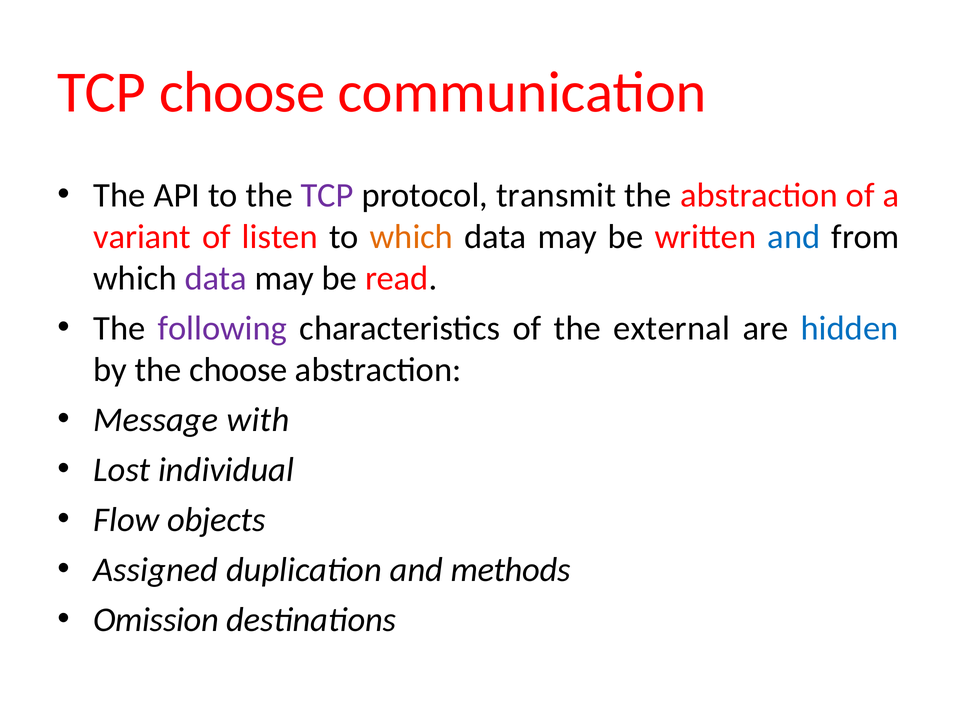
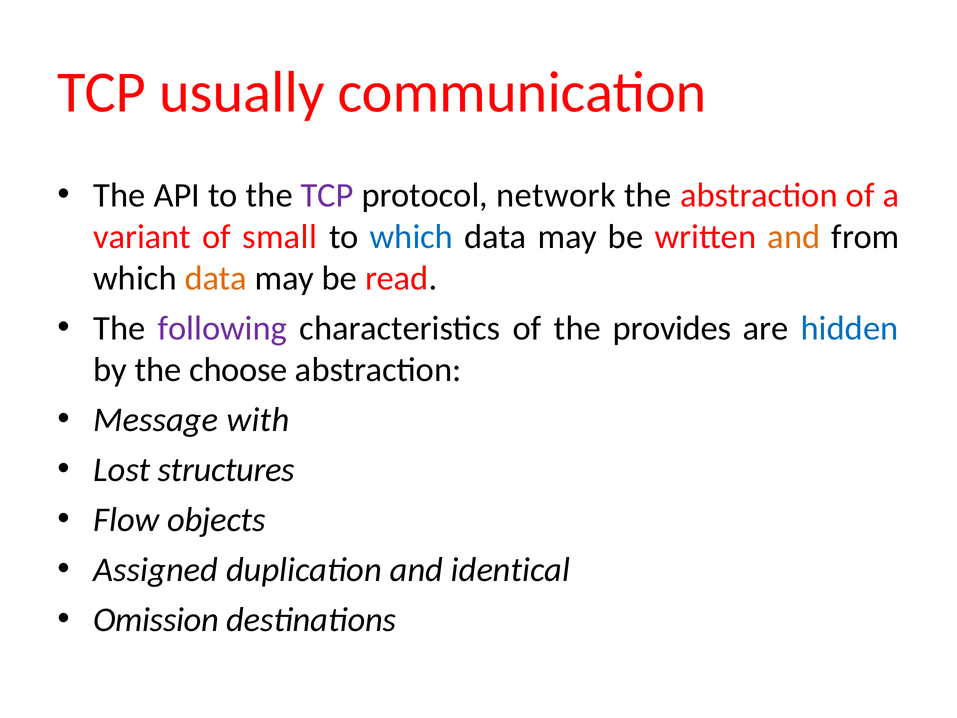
TCP choose: choose -> usually
transmit: transmit -> network
listen: listen -> small
which at (411, 237) colour: orange -> blue
and at (794, 237) colour: blue -> orange
data at (216, 278) colour: purple -> orange
external: external -> provides
individual: individual -> structures
methods: methods -> identical
